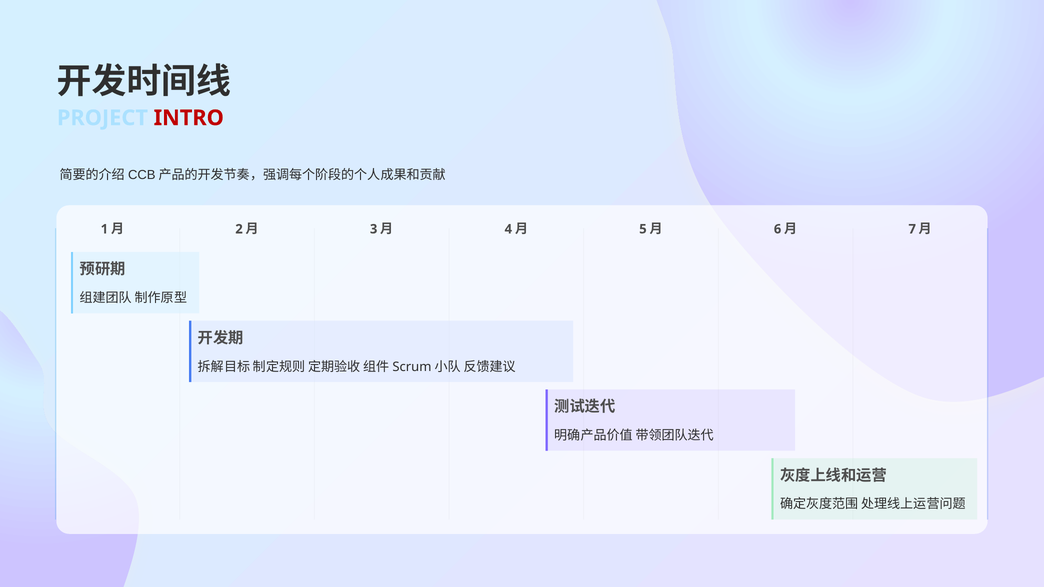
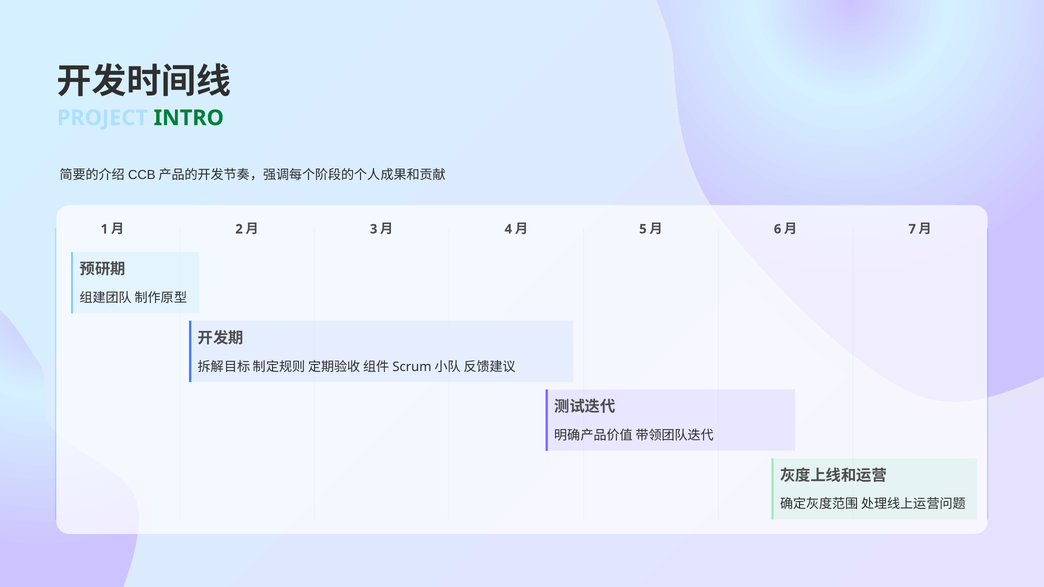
INTRO colour: red -> green
